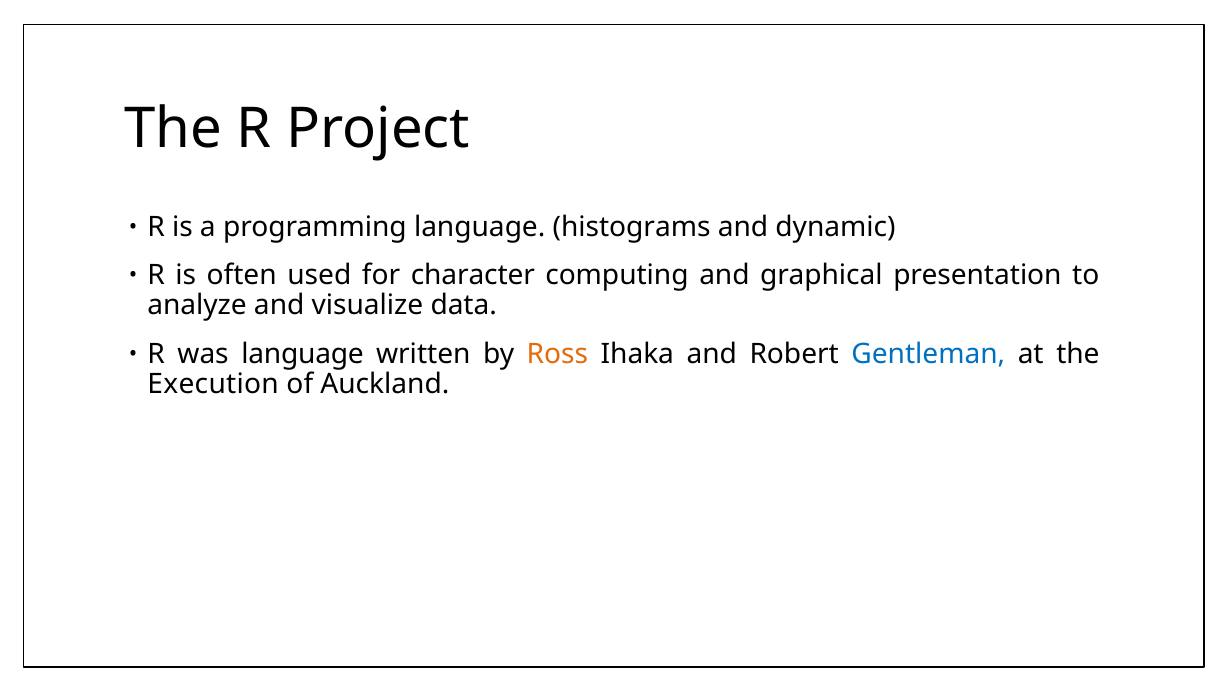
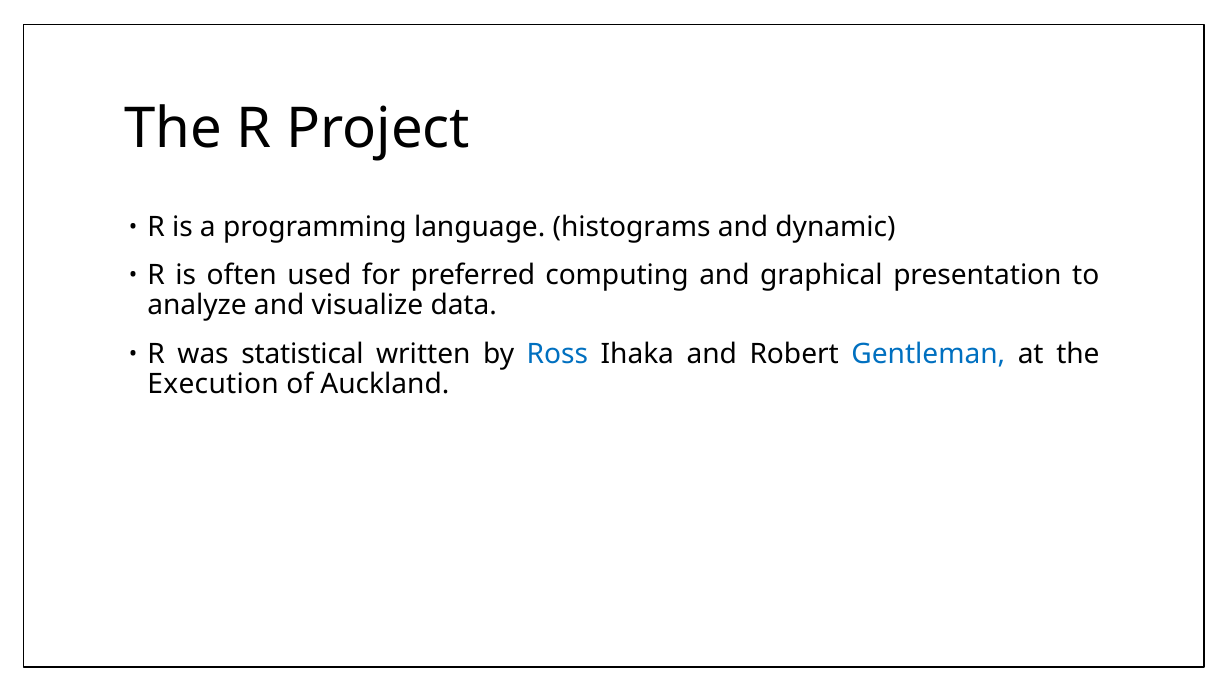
character: character -> preferred
was language: language -> statistical
Ross colour: orange -> blue
